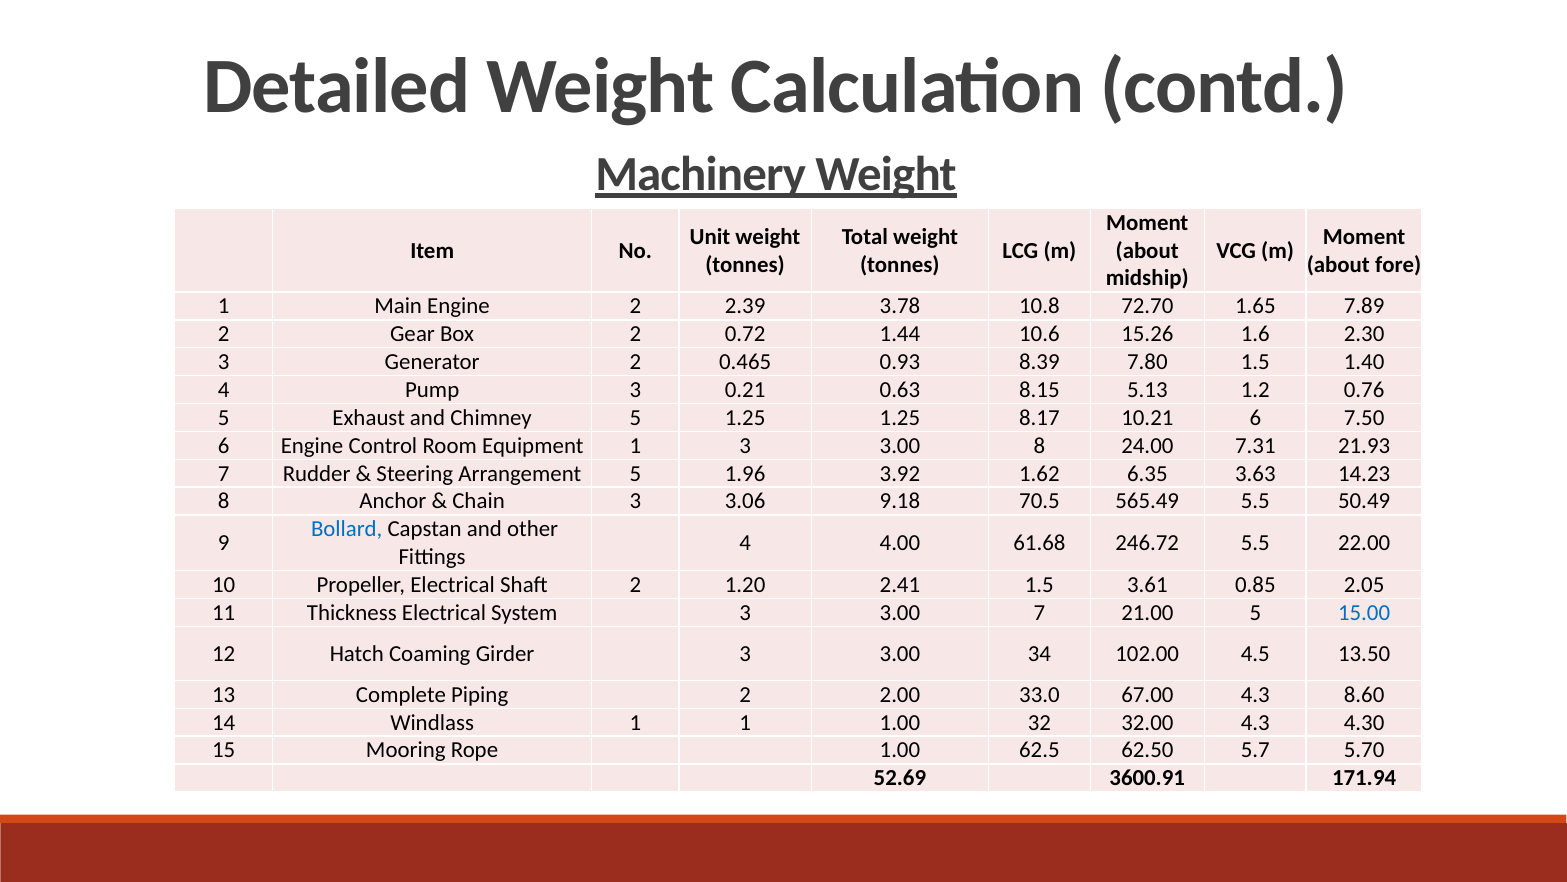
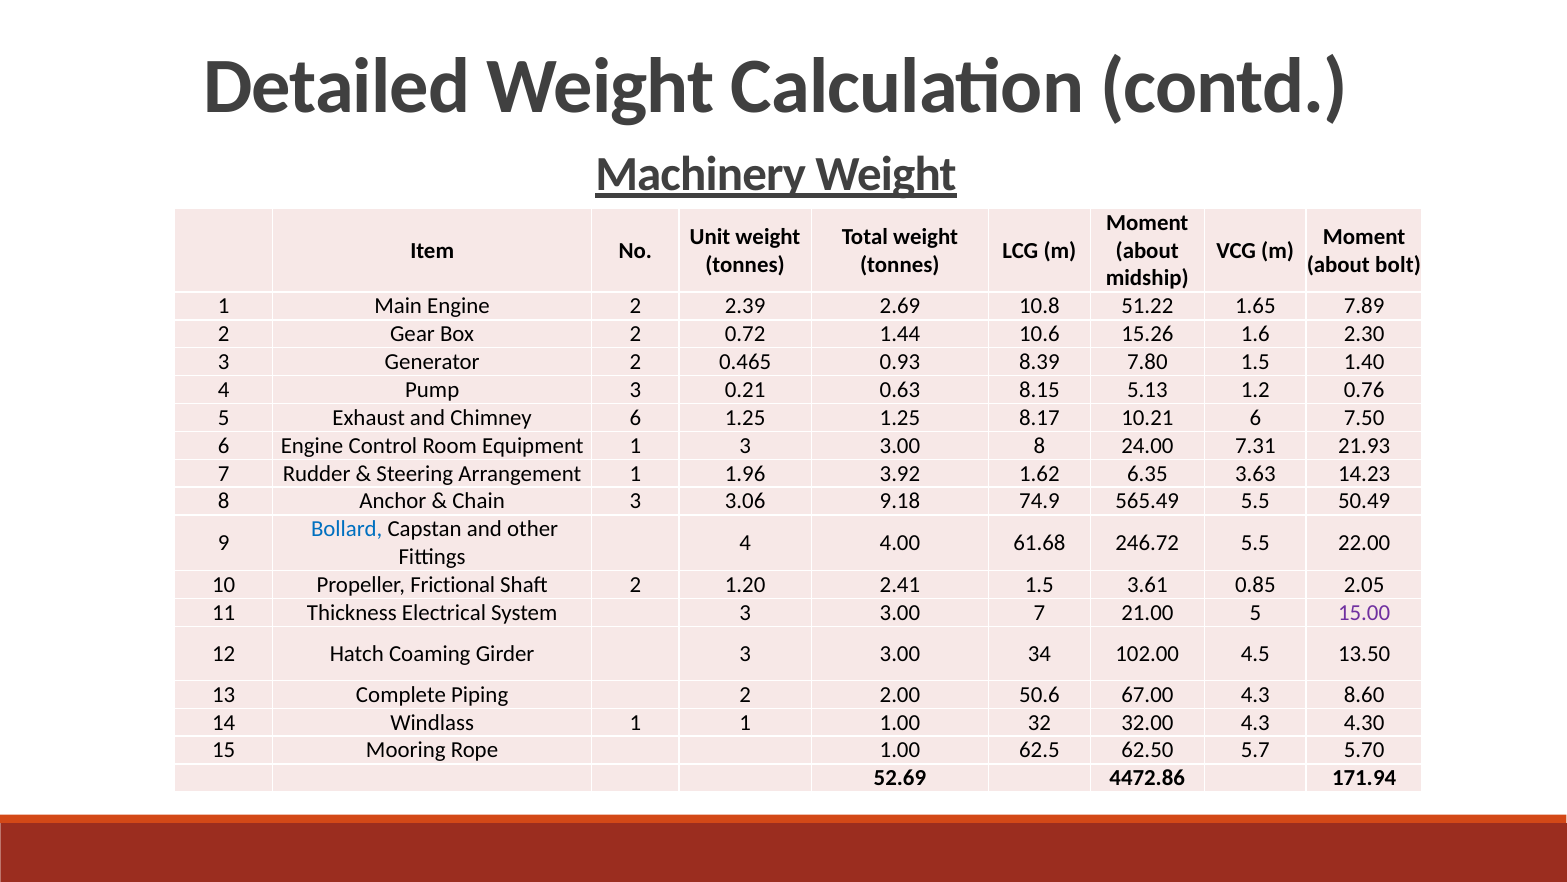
fore: fore -> bolt
3.78: 3.78 -> 2.69
72.70: 72.70 -> 51.22
Chimney 5: 5 -> 6
Arrangement 5: 5 -> 1
70.5: 70.5 -> 74.9
Propeller Electrical: Electrical -> Frictional
15.00 colour: blue -> purple
33.0: 33.0 -> 50.6
3600.91: 3600.91 -> 4472.86
